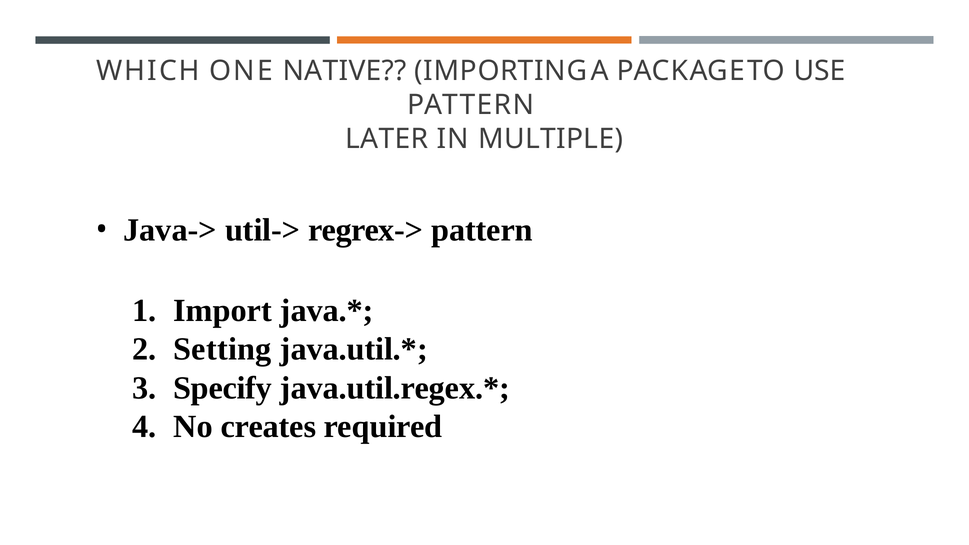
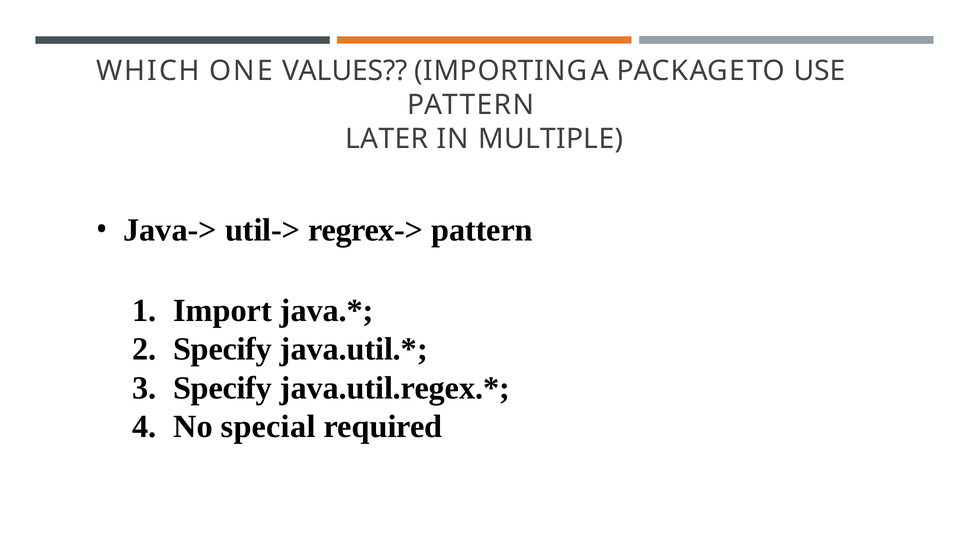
NATIVE: NATIVE -> VALUES
Setting at (222, 349): Setting -> Specify
creates: creates -> special
